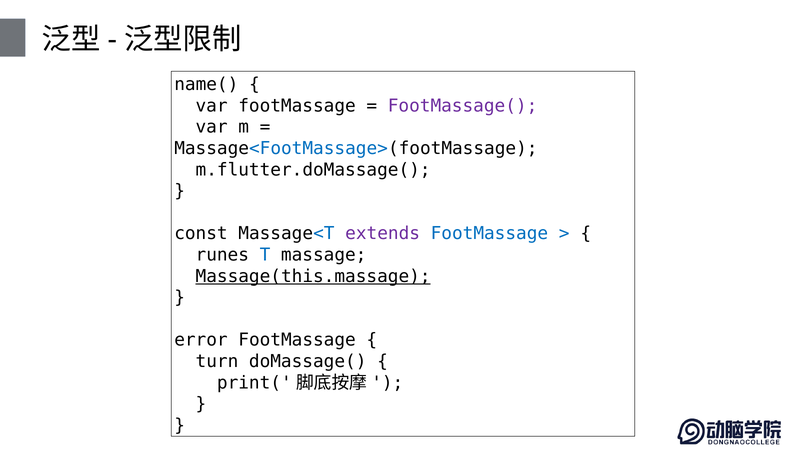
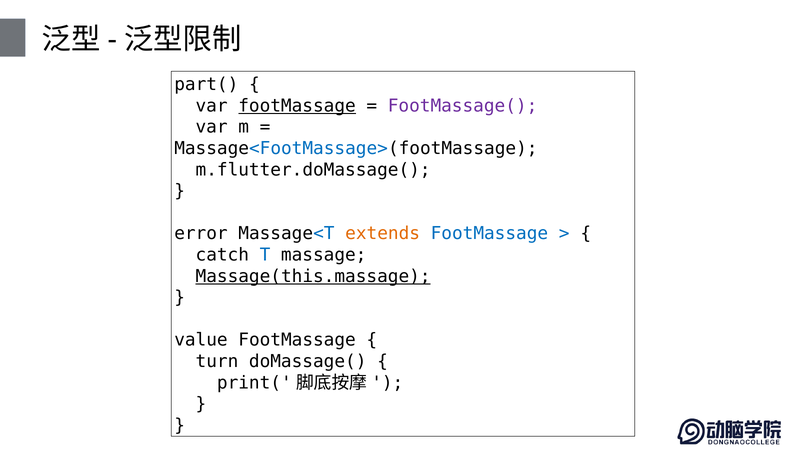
name(: name( -> part(
footMassage at (297, 106) underline: none -> present
const: const -> error
extends colour: purple -> orange
runes: runes -> catch
error: error -> value
